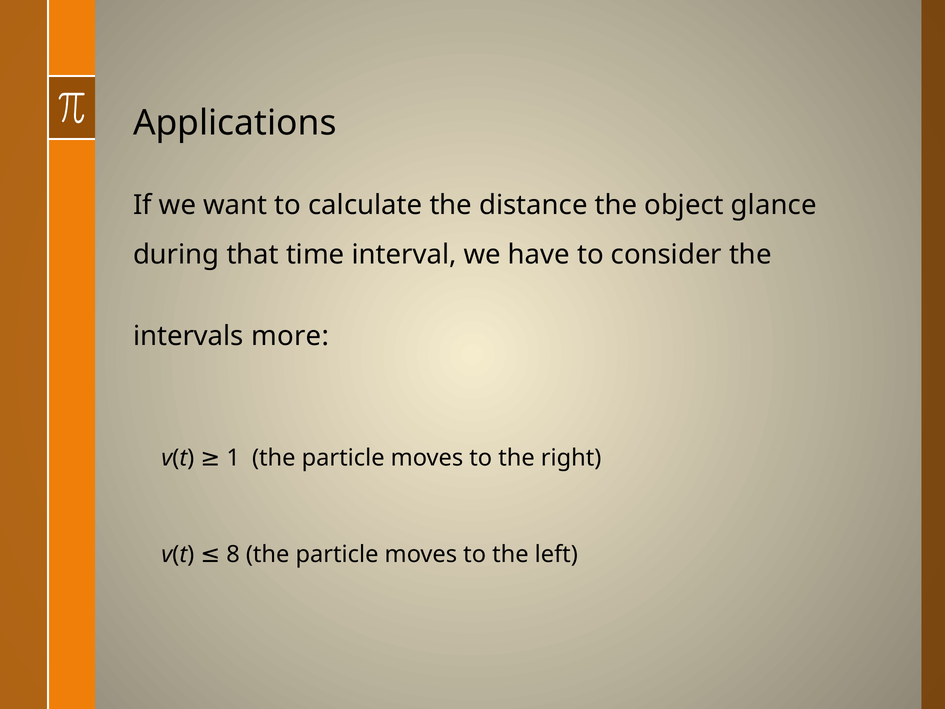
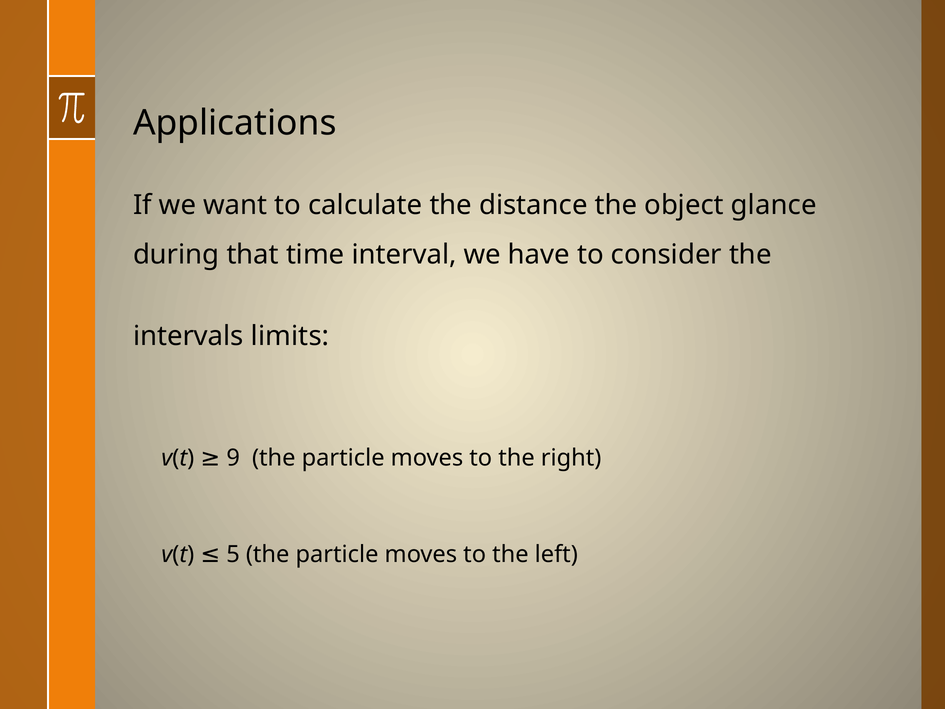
more: more -> limits
1: 1 -> 9
8: 8 -> 5
